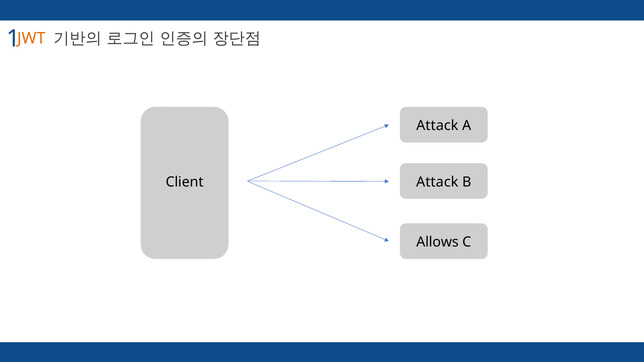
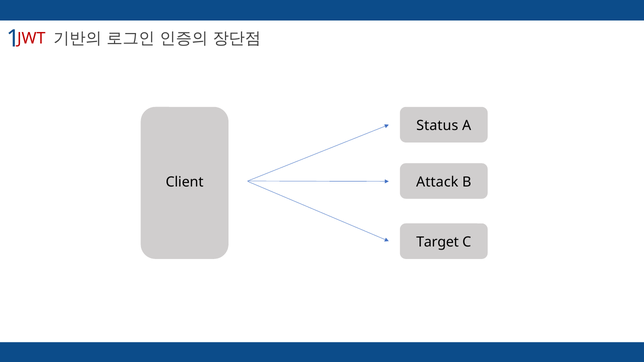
JWT colour: orange -> red
Attack at (437, 126): Attack -> Status
Allows: Allows -> Target
